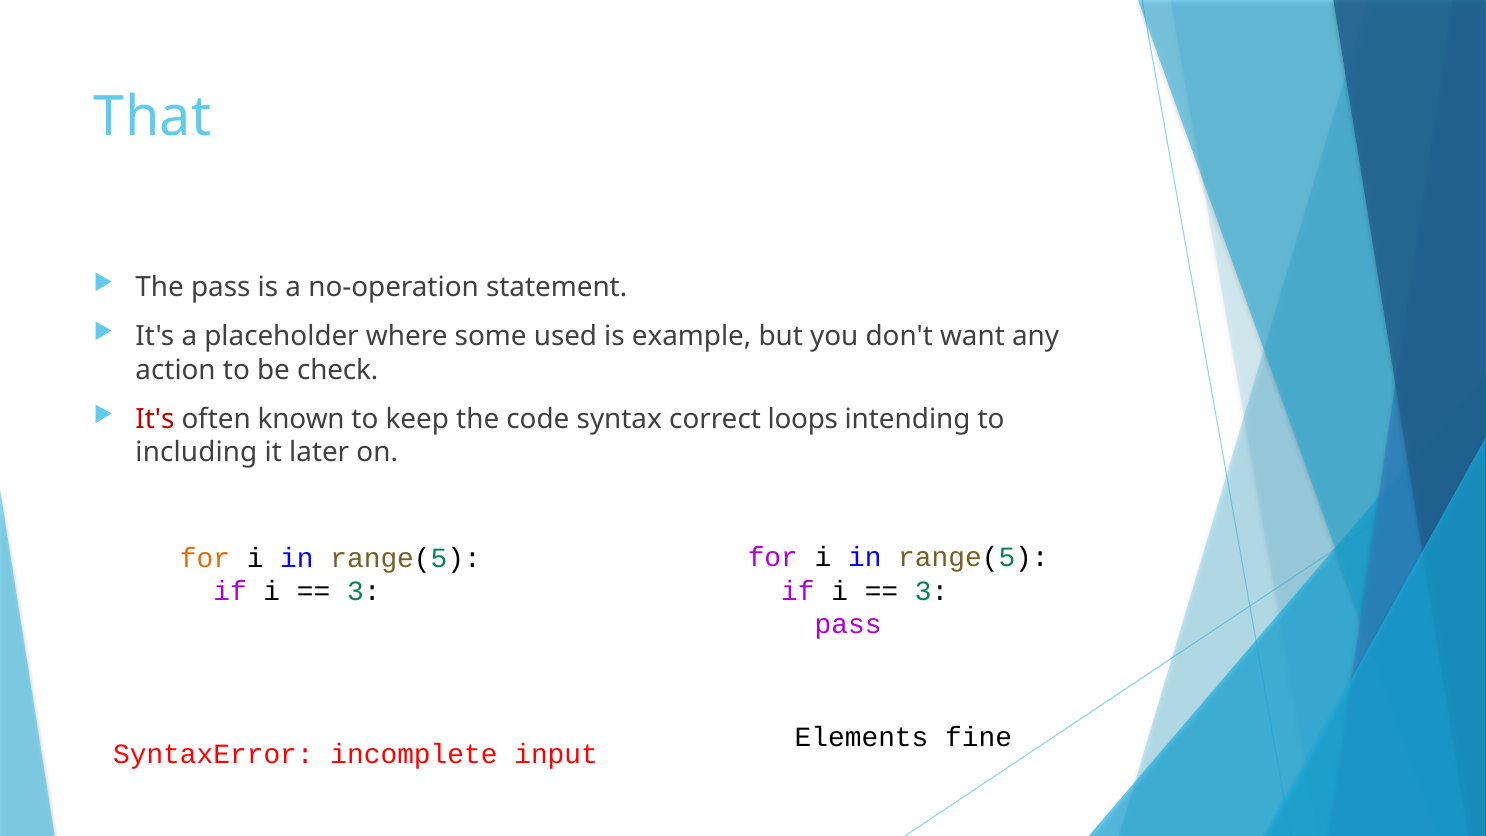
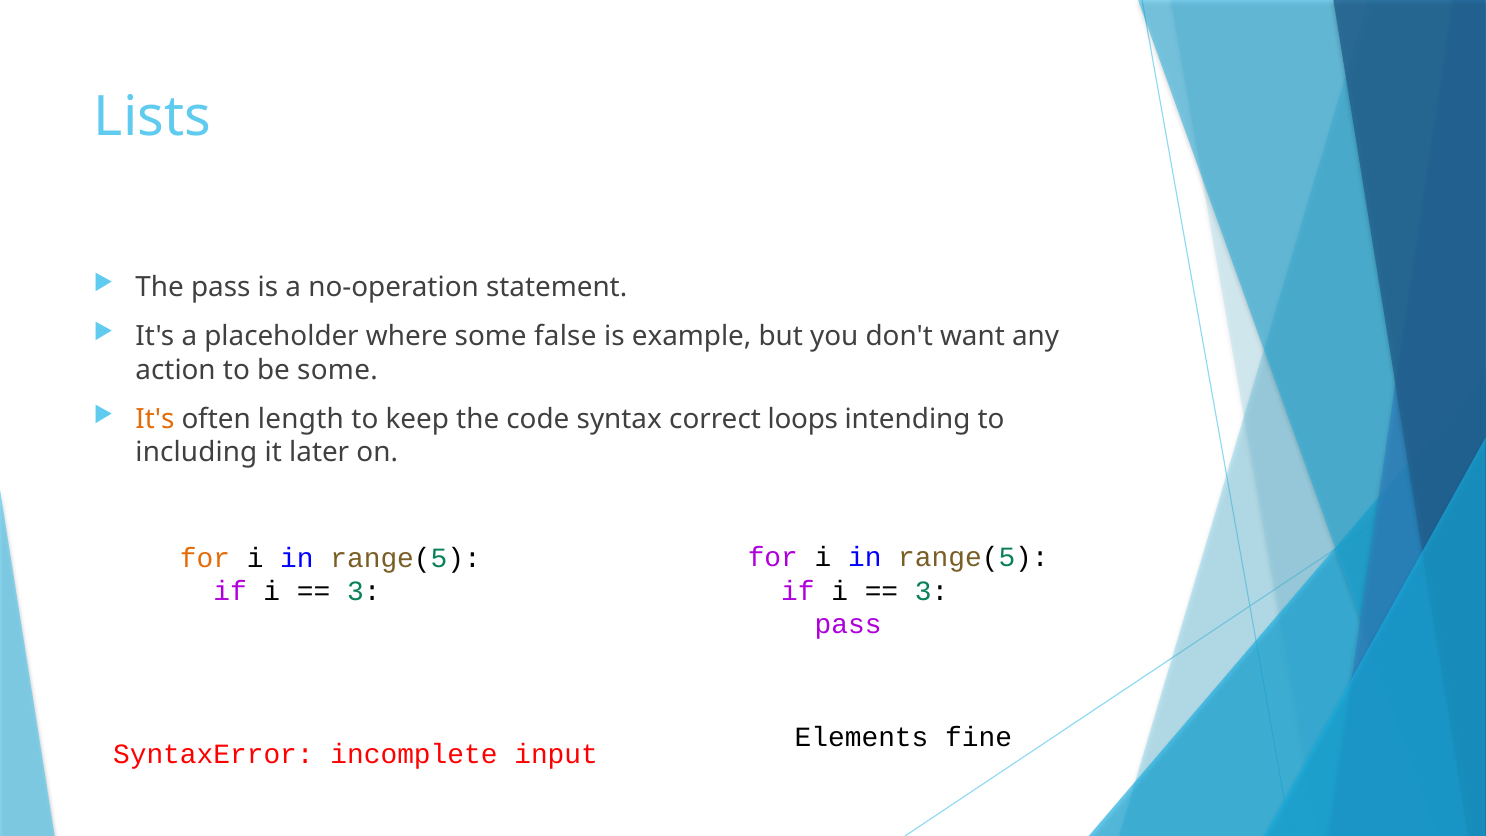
That: That -> Lists
used: used -> false
be check: check -> some
It's at (155, 419) colour: red -> orange
known: known -> length
